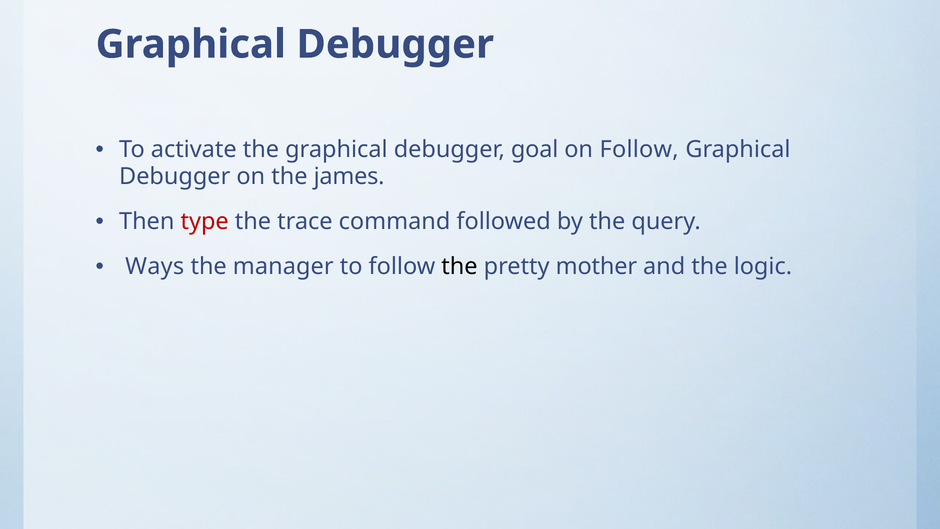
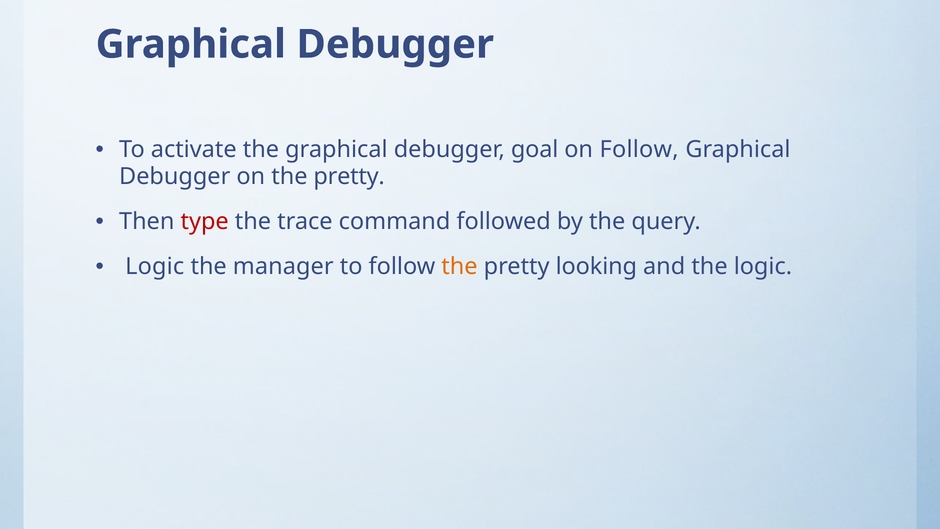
on the james: james -> pretty
Ways at (155, 267): Ways -> Logic
the at (459, 267) colour: black -> orange
mother: mother -> looking
